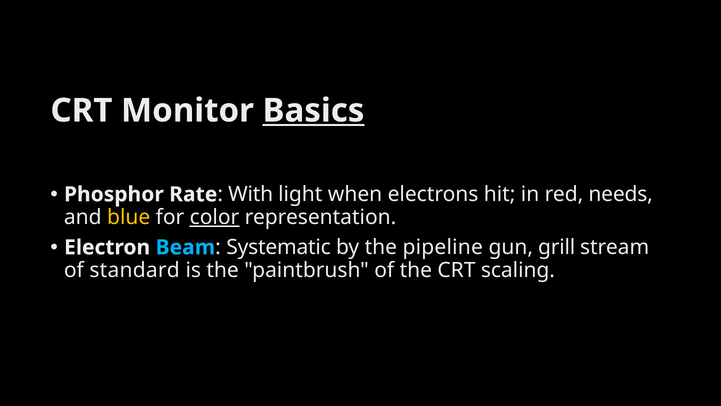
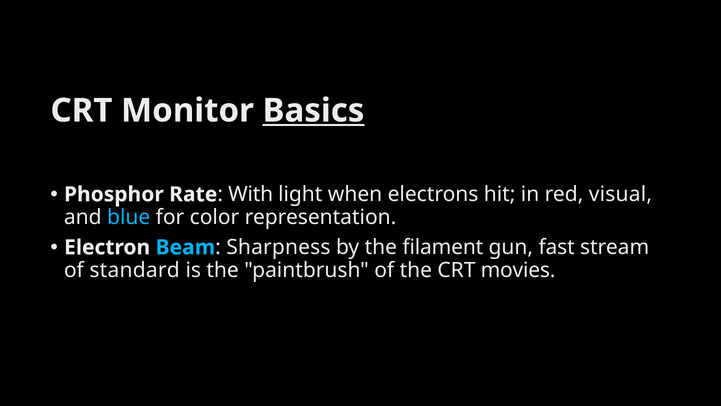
needs: needs -> visual
blue colour: yellow -> light blue
color underline: present -> none
Systematic: Systematic -> Sharpness
pipeline: pipeline -> filament
grill: grill -> fast
scaling: scaling -> movies
